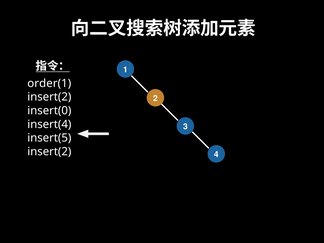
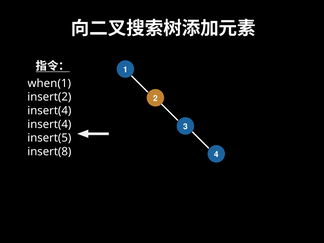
order(1: order(1 -> when(1
insert(0 at (49, 111): insert(0 -> insert(4
insert(2 at (49, 152): insert(2 -> insert(8
